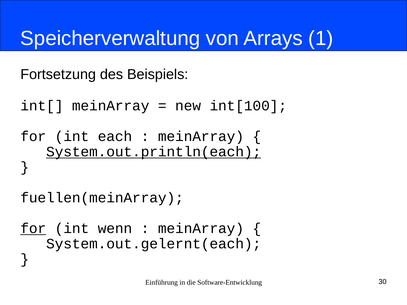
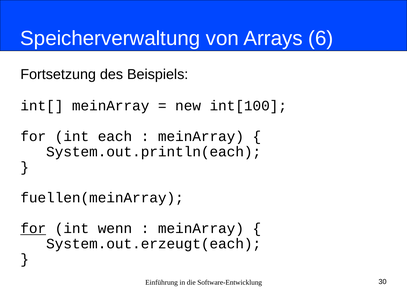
1: 1 -> 6
System.out.println(each underline: present -> none
System.out.gelernt(each: System.out.gelernt(each -> System.out.erzeugt(each
